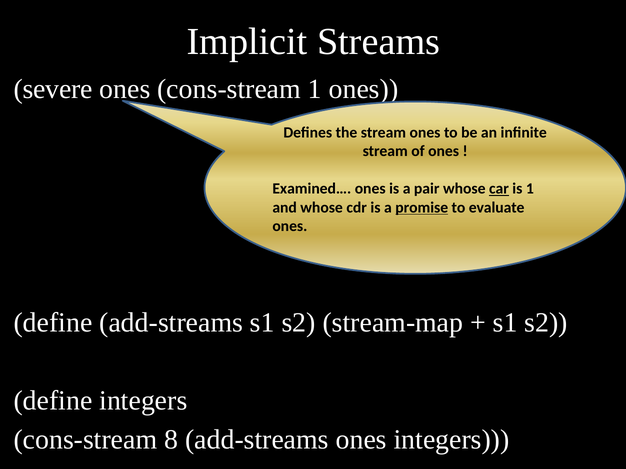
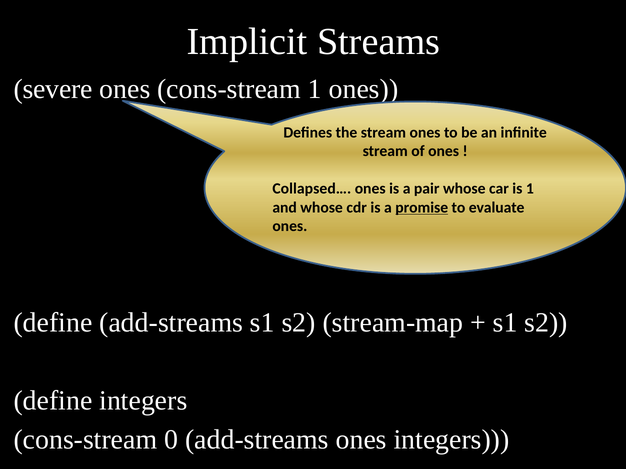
Examined…: Examined… -> Collapsed…
car underline: present -> none
8: 8 -> 0
